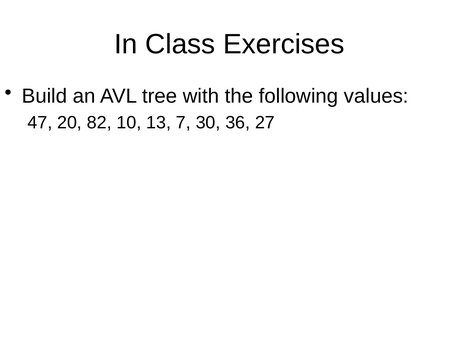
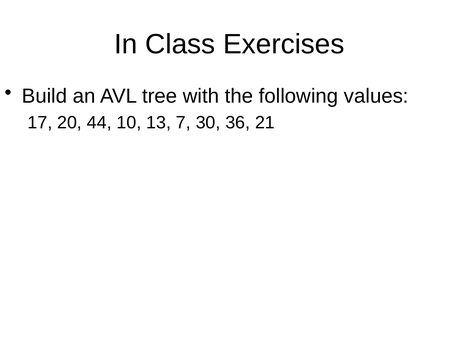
47: 47 -> 17
82: 82 -> 44
27: 27 -> 21
